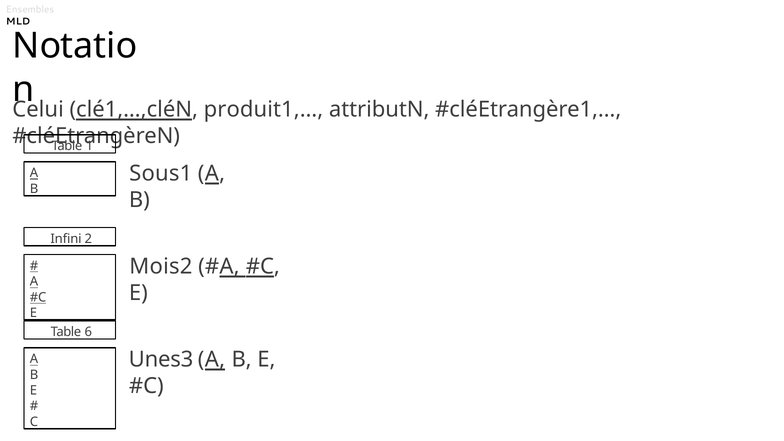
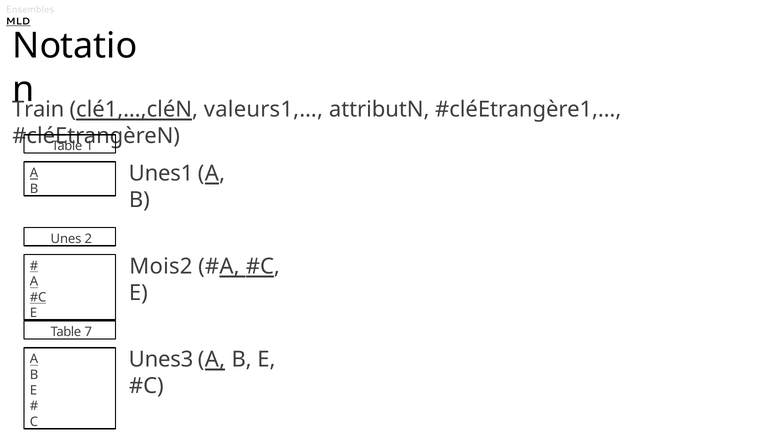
MLD underline: none -> present
Celui: Celui -> Train
produit1,…: produit1,… -> valeurs1,…
Sous1: Sous1 -> Unes1
Infini: Infini -> Unes
6: 6 -> 7
